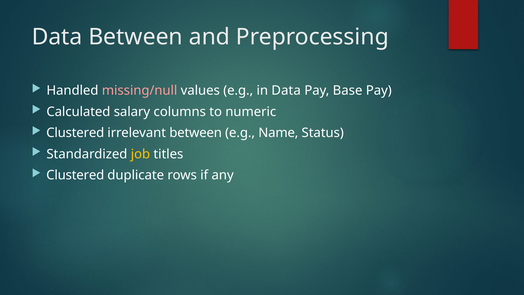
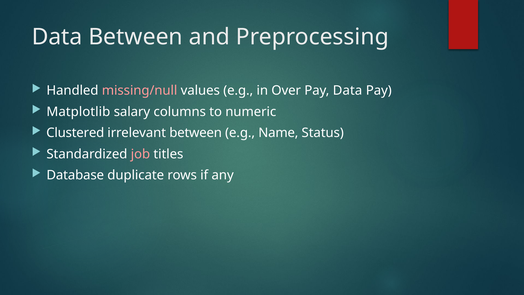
in Data: Data -> Over
Pay Base: Base -> Data
Calculated: Calculated -> Matplotlib
job colour: yellow -> pink
Clustered at (75, 175): Clustered -> Database
